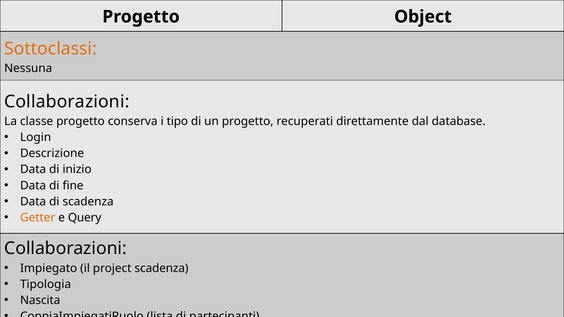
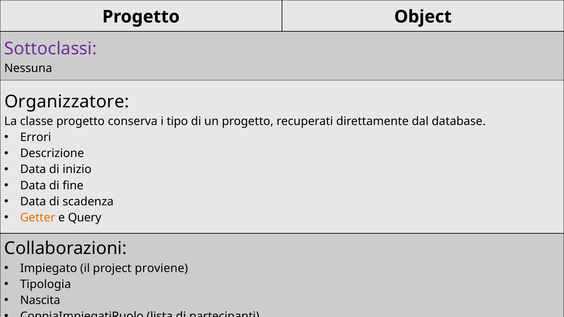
Sottoclassi colour: orange -> purple
Collaborazioni at (67, 102): Collaborazioni -> Organizzatore
Login: Login -> Errori
project scadenza: scadenza -> proviene
